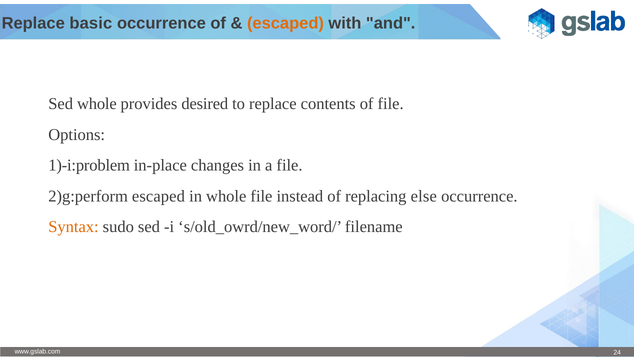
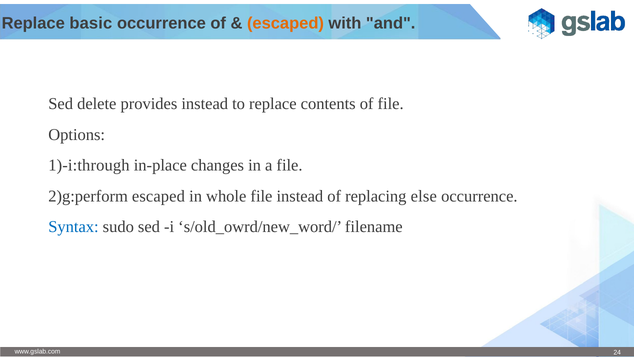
Sed whole: whole -> delete
provides desired: desired -> instead
1)-i:problem: 1)-i:problem -> 1)-i:through
Syntax colour: orange -> blue
